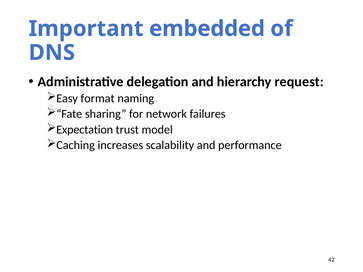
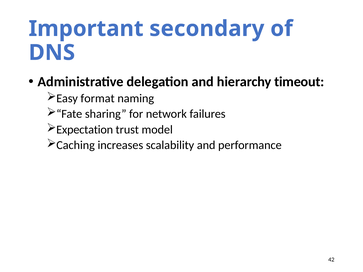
embedded: embedded -> secondary
request: request -> timeout
